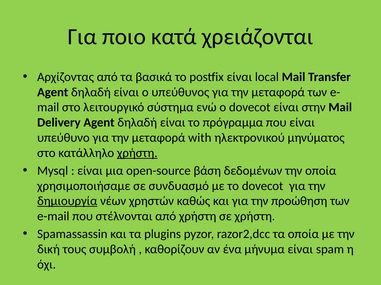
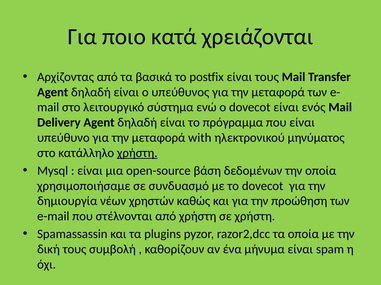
είναι local: local -> τους
στην: στην -> ενός
δημιουργία underline: present -> none
